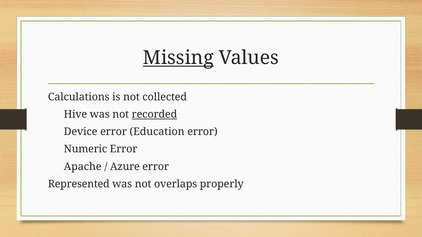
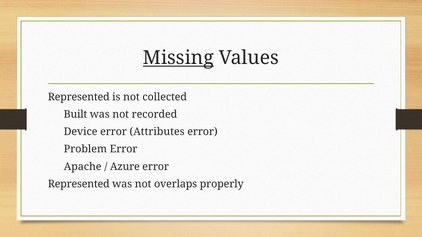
Calculations at (79, 97): Calculations -> Represented
Hive: Hive -> Built
recorded underline: present -> none
Education: Education -> Attributes
Numeric: Numeric -> Problem
